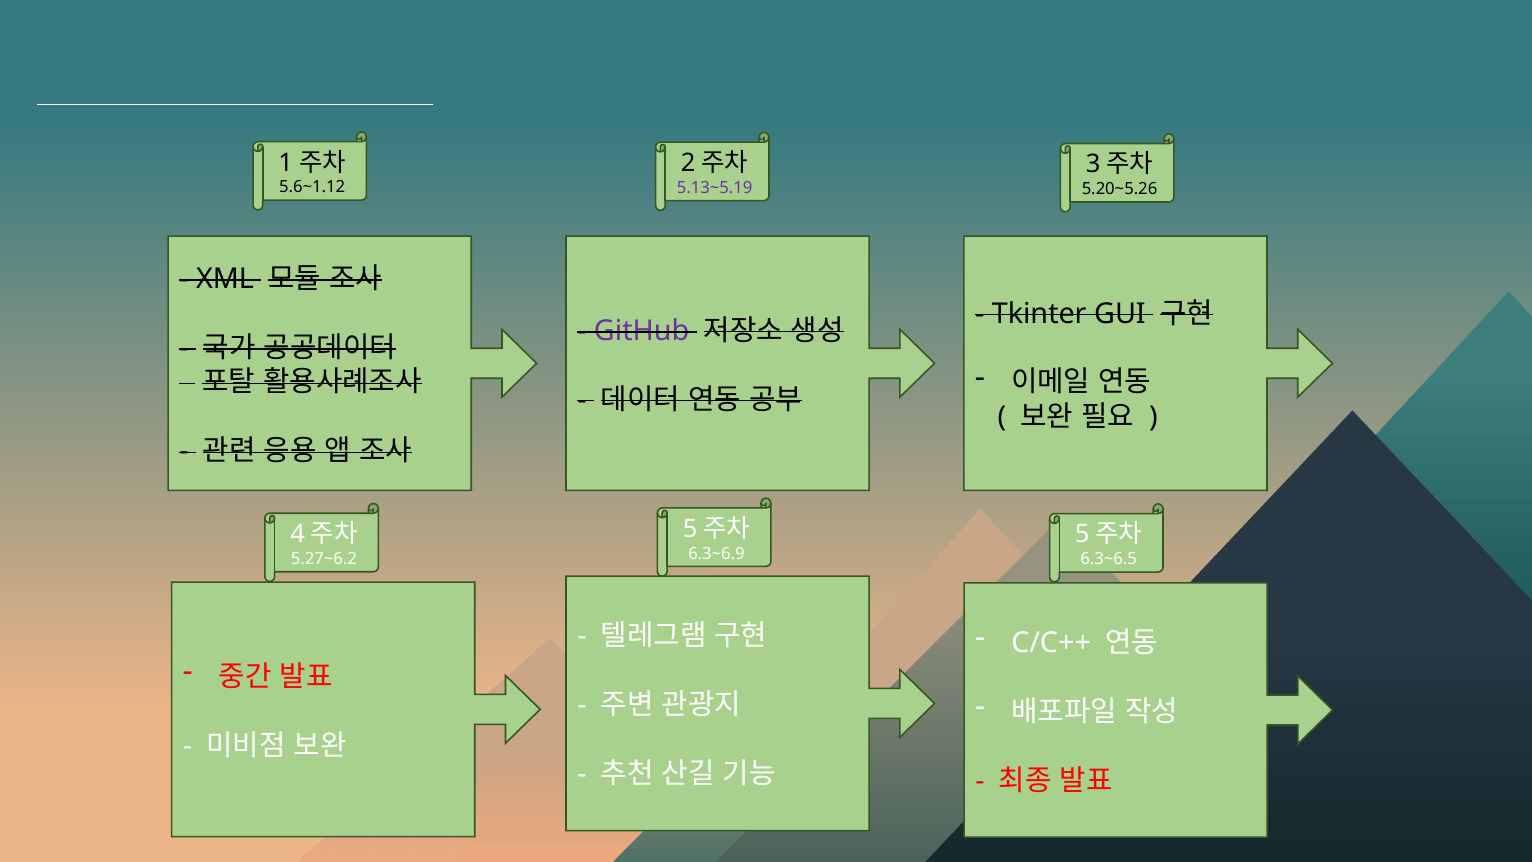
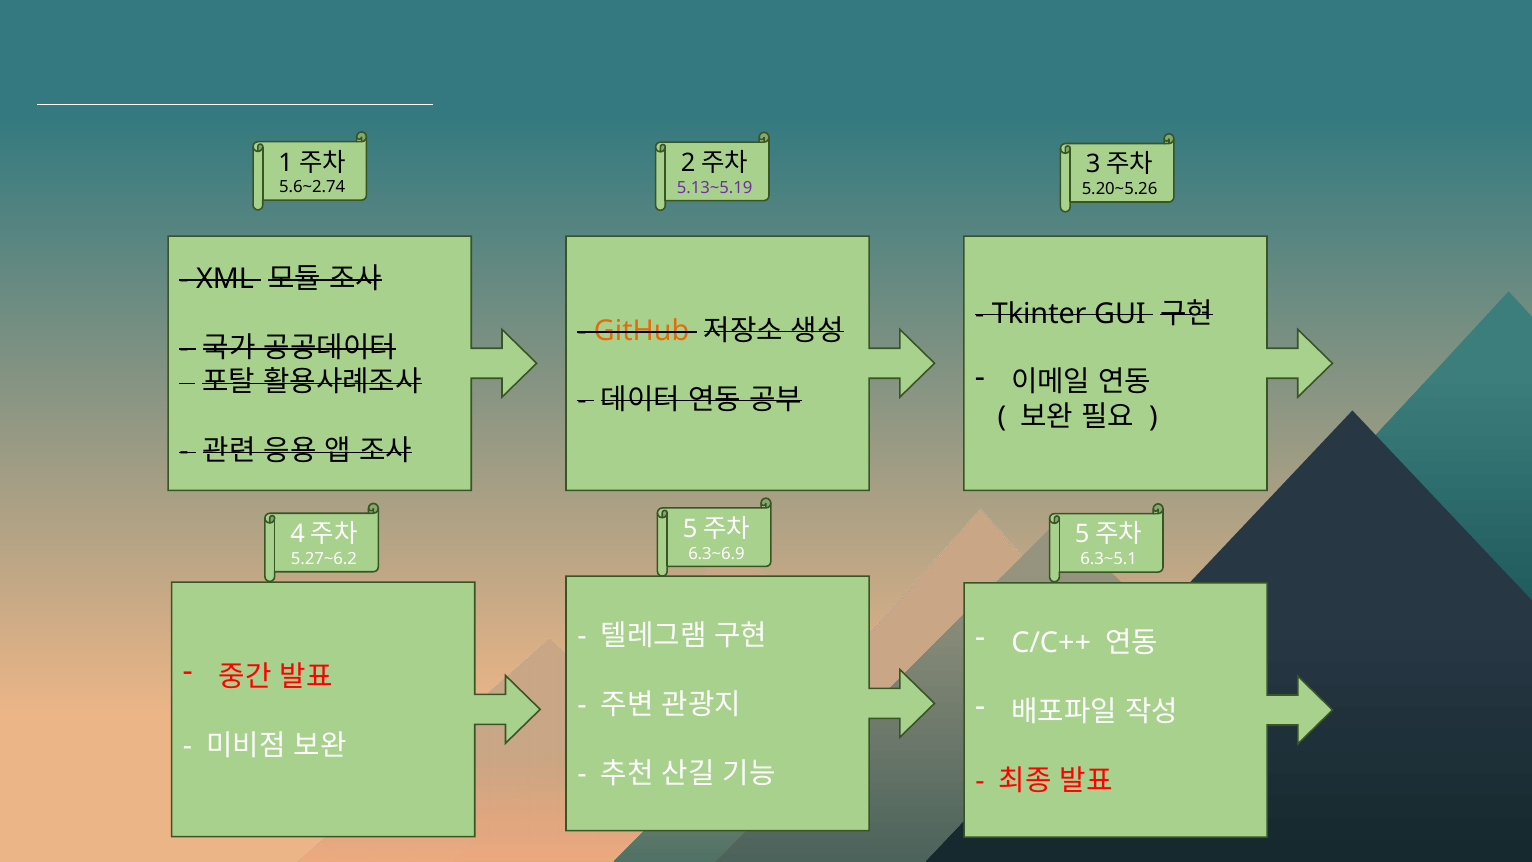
5.6~1.12: 5.6~1.12 -> 5.6~2.74
GitHub colour: purple -> orange
6.3~6.5: 6.3~6.5 -> 6.3~5.1
